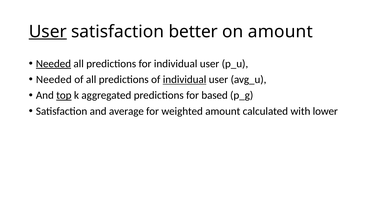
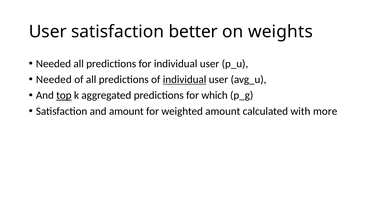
User at (48, 32) underline: present -> none
on amount: amount -> weights
Needed at (53, 64) underline: present -> none
based: based -> which
and average: average -> amount
lower: lower -> more
